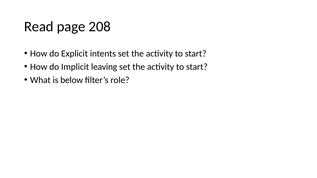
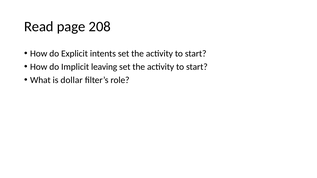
below: below -> dollar
